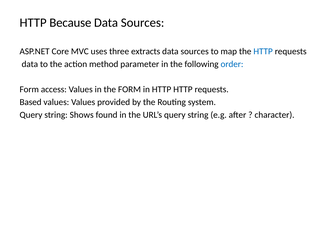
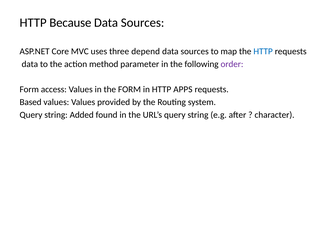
extracts: extracts -> depend
order colour: blue -> purple
HTTP HTTP: HTTP -> APPS
Shows: Shows -> Added
